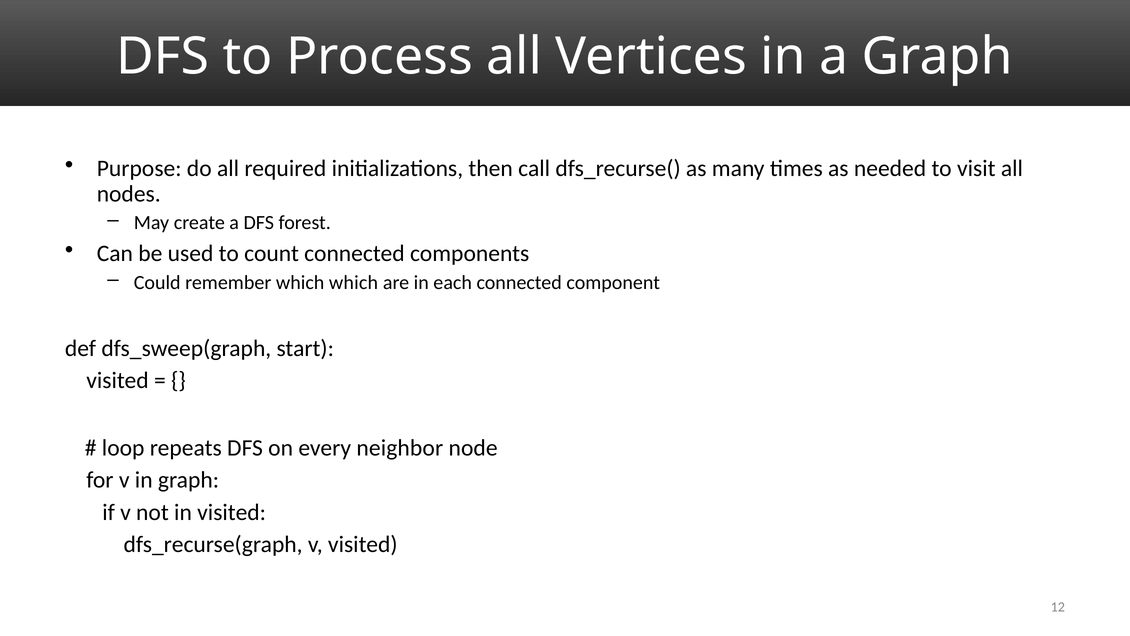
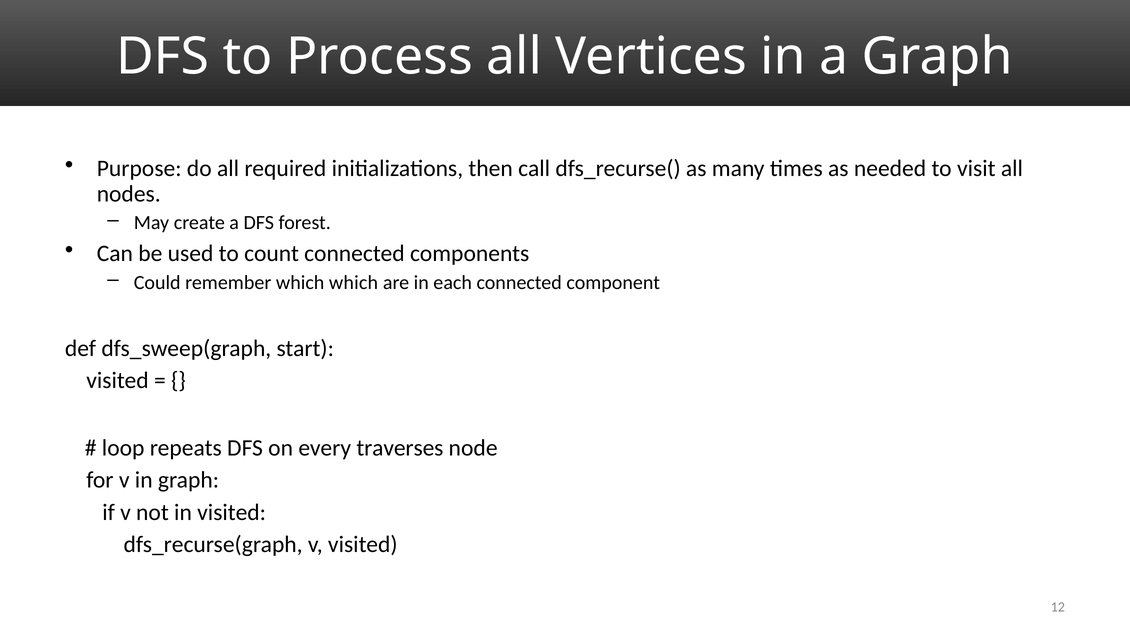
neighbor: neighbor -> traverses
